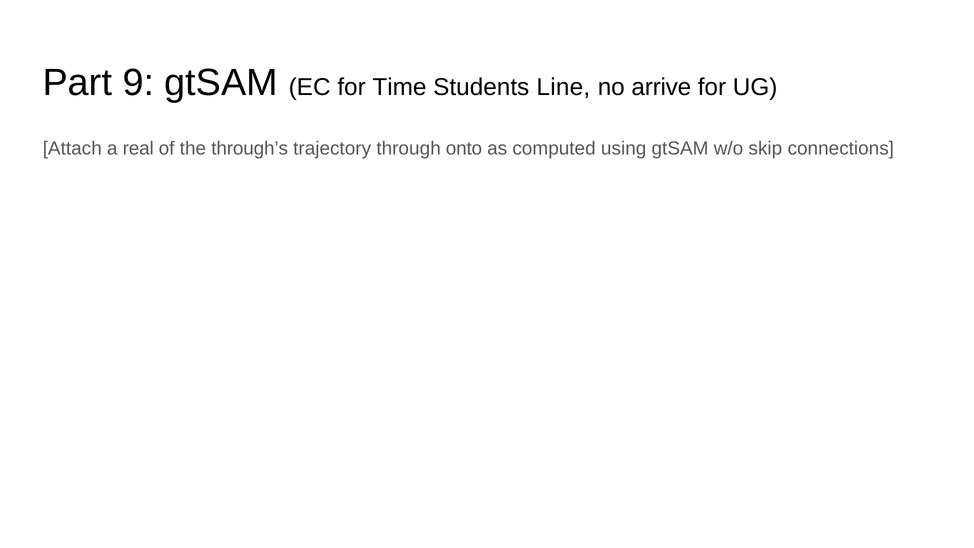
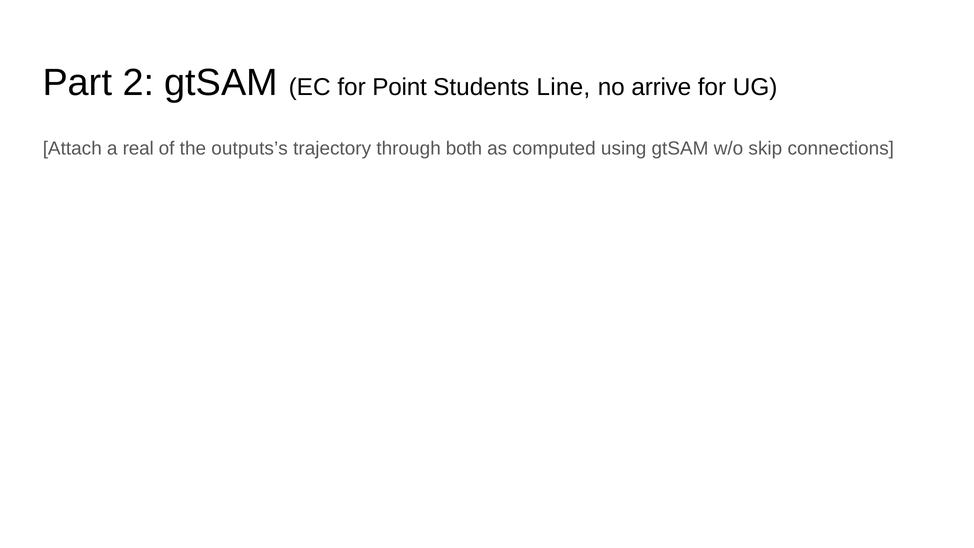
9: 9 -> 2
Time: Time -> Point
through’s: through’s -> outputs’s
onto: onto -> both
